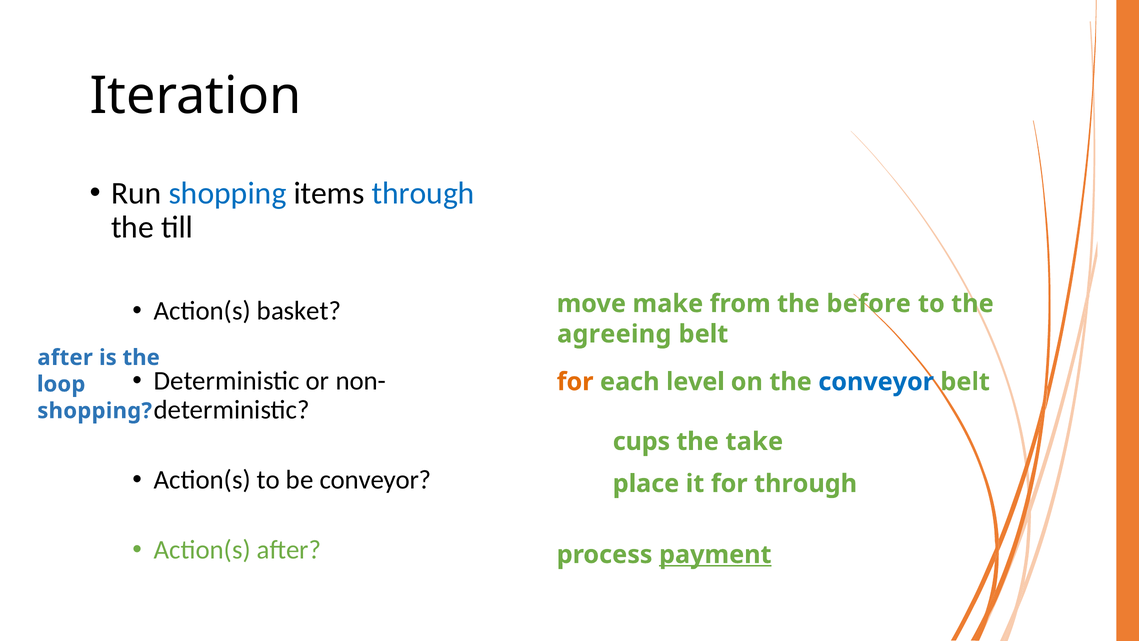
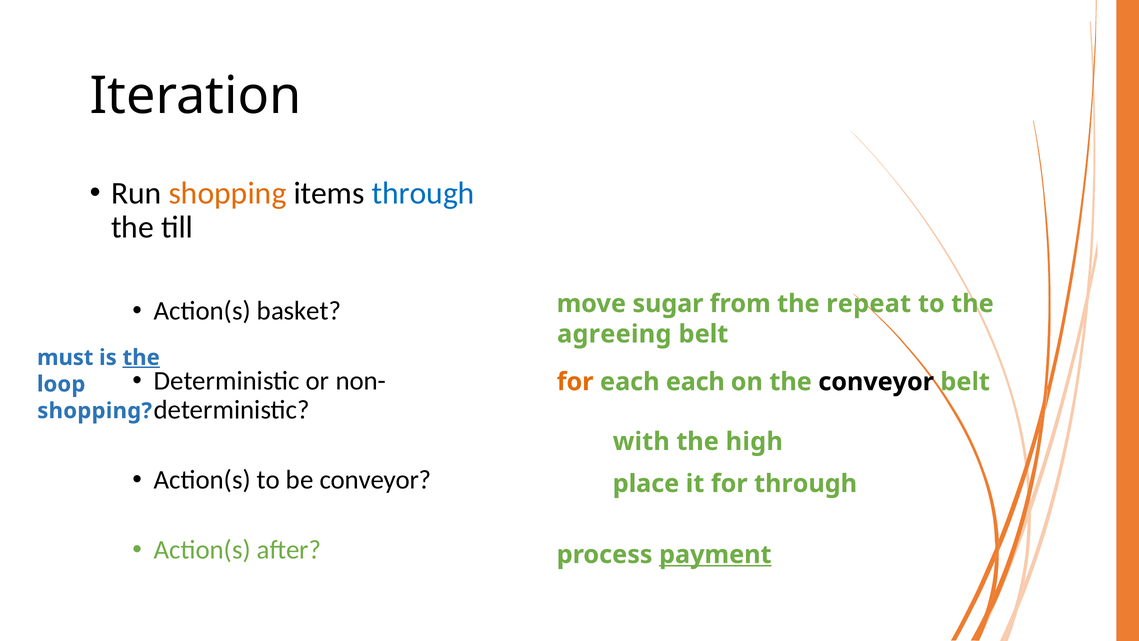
shopping at (227, 193) colour: blue -> orange
make: make -> sugar
before: before -> repeat
after at (65, 357): after -> must
the at (141, 357) underline: none -> present
each level: level -> each
conveyor at (876, 382) colour: blue -> black
cups: cups -> with
take: take -> high
